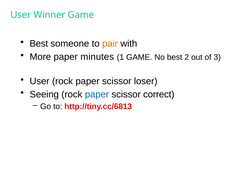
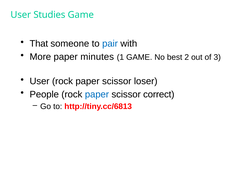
Winner: Winner -> Studies
Best at (39, 44): Best -> That
pair colour: orange -> blue
Seeing: Seeing -> People
